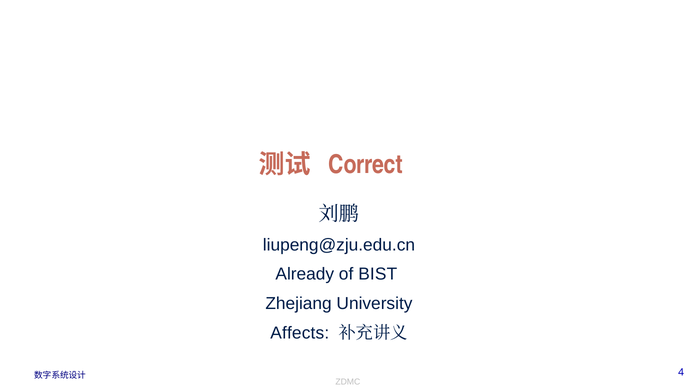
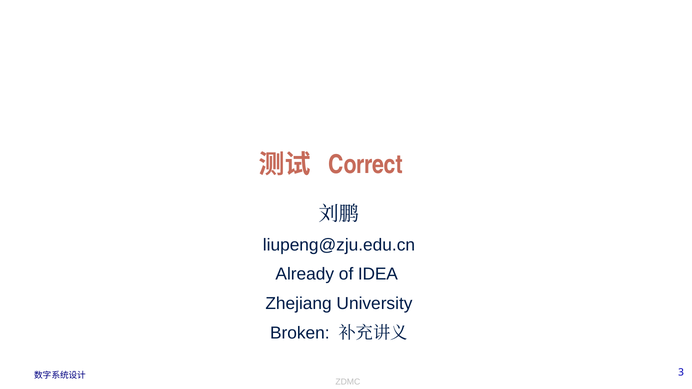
BIST: BIST -> IDEA
Affects: Affects -> Broken
4: 4 -> 3
